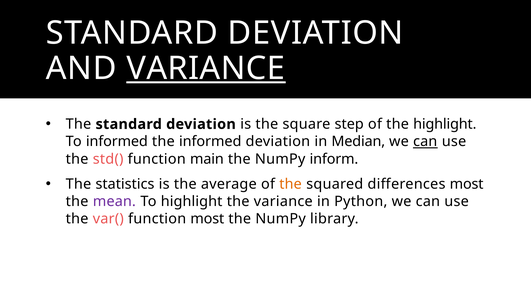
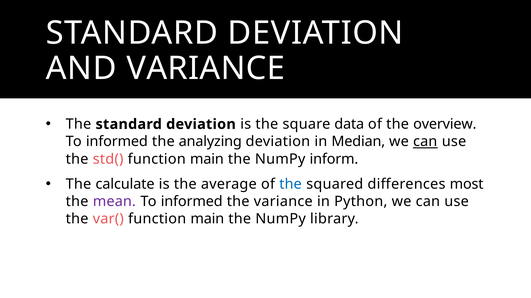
VARIANCE at (206, 68) underline: present -> none
step: step -> data
the highlight: highlight -> overview
the informed: informed -> analyzing
statistics: statistics -> calculate
the at (291, 185) colour: orange -> blue
highlight at (192, 202): highlight -> informed
var( function most: most -> main
